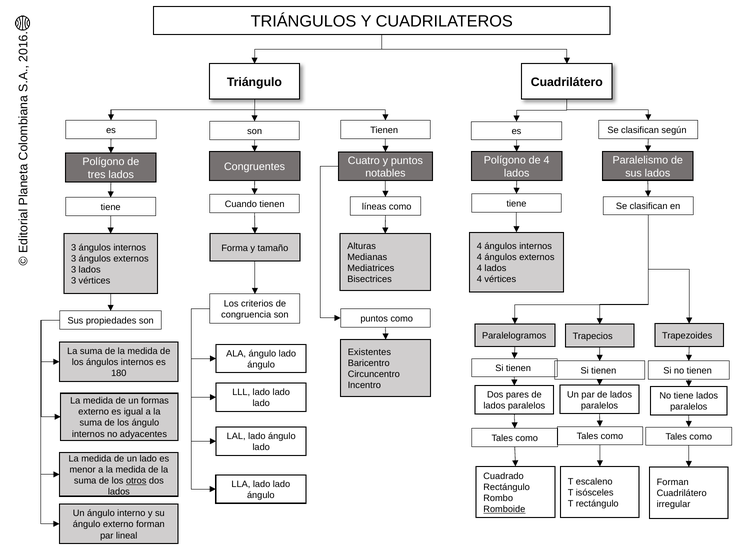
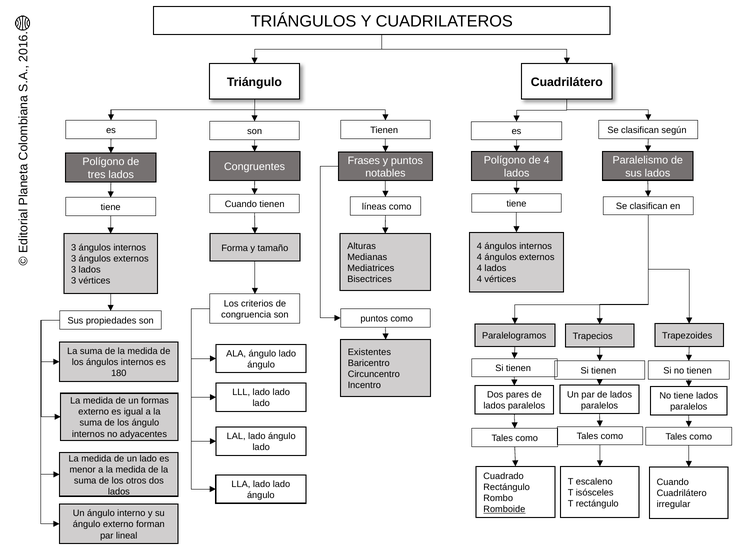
Cuatro: Cuatro -> Frases
otros underline: present -> none
Forman at (673, 483): Forman -> Cuando
